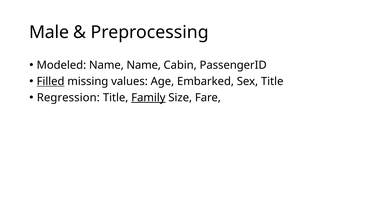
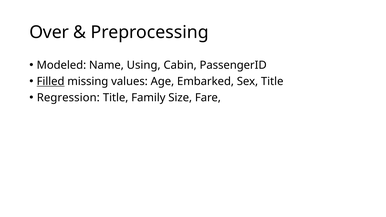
Male: Male -> Over
Name Name: Name -> Using
Family underline: present -> none
